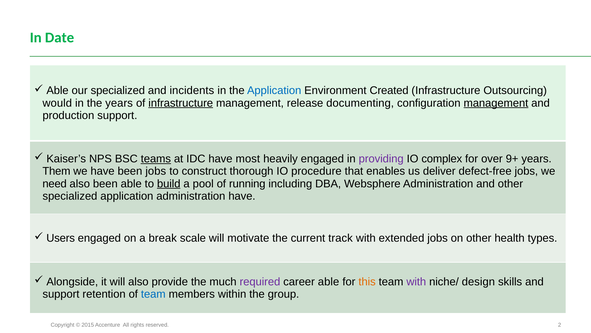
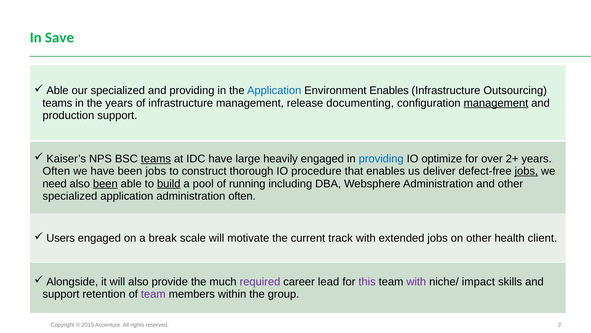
Date: Date -> Save
and incidents: incidents -> providing
Environment Created: Created -> Enables
would at (57, 103): would -> teams
infrastructure at (181, 103) underline: present -> none
most: most -> large
providing at (381, 159) colour: purple -> blue
complex: complex -> optimize
9+: 9+ -> 2+
Them at (56, 171): Them -> Often
jobs at (526, 171) underline: none -> present
been at (105, 184) underline: none -> present
administration have: have -> often
types: types -> client
career able: able -> lead
this colour: orange -> purple
design: design -> impact
team at (153, 294) colour: blue -> purple
